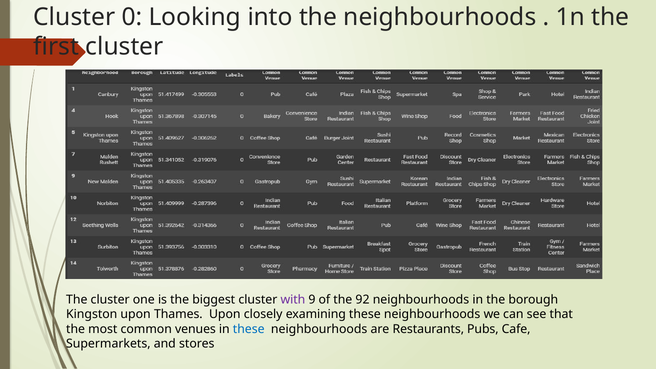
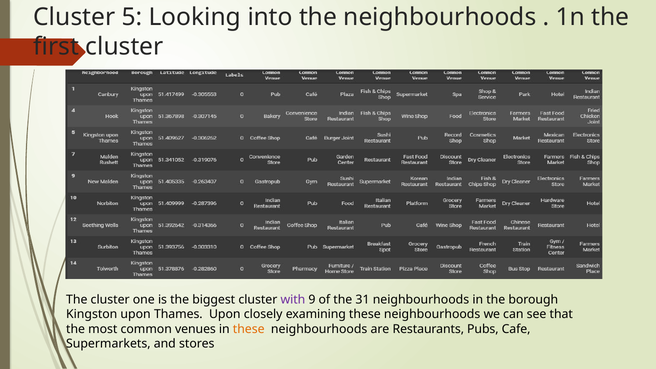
0: 0 -> 5
92: 92 -> 31
these at (249, 329) colour: blue -> orange
